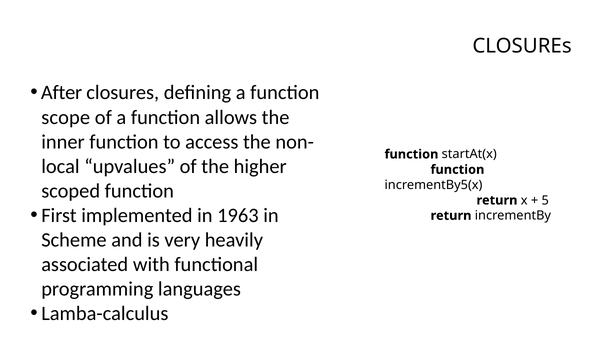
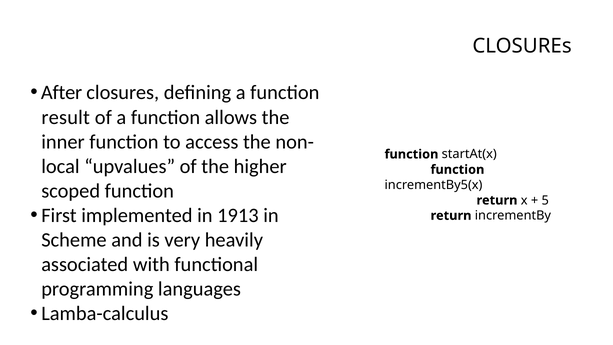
scope: scope -> result
1963: 1963 -> 1913
